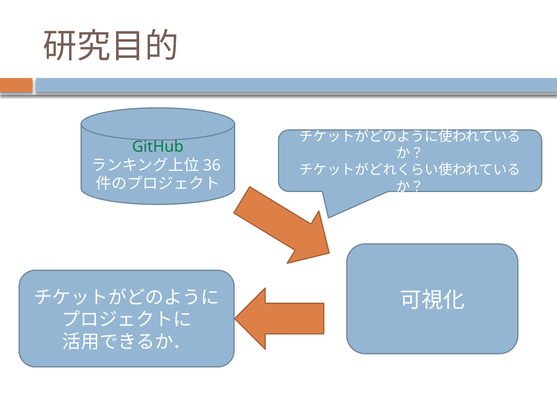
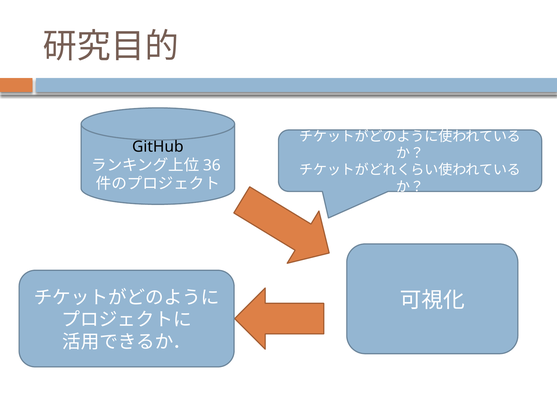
GitHub colour: green -> black
